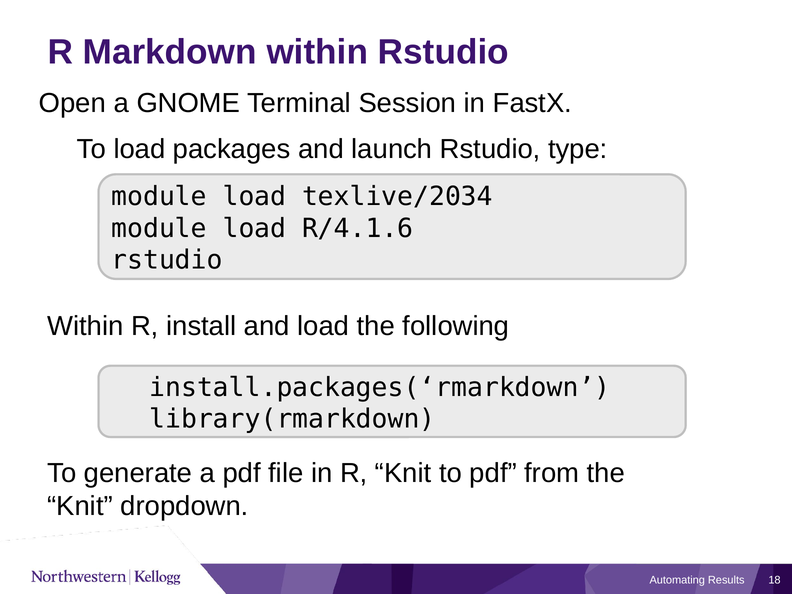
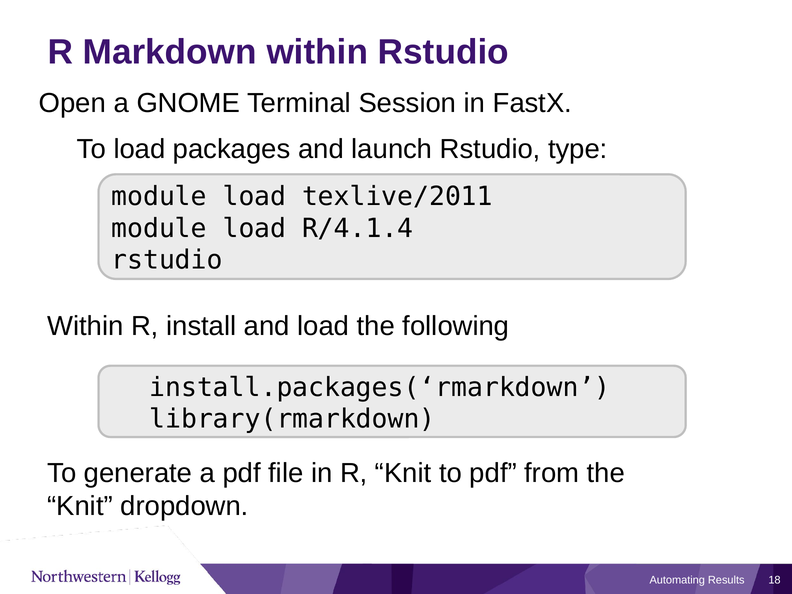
texlive/2034: texlive/2034 -> texlive/2011
R/4.1.6: R/4.1.6 -> R/4.1.4
